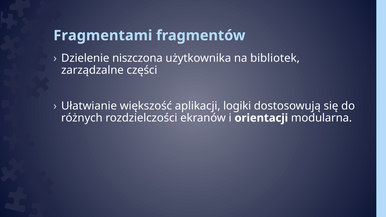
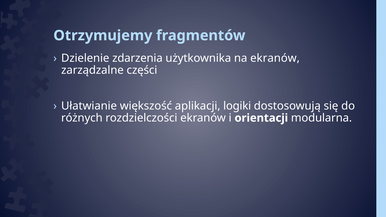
Fragmentami: Fragmentami -> Otrzymujemy
niszczona: niszczona -> zdarzenia
na bibliotek: bibliotek -> ekranów
